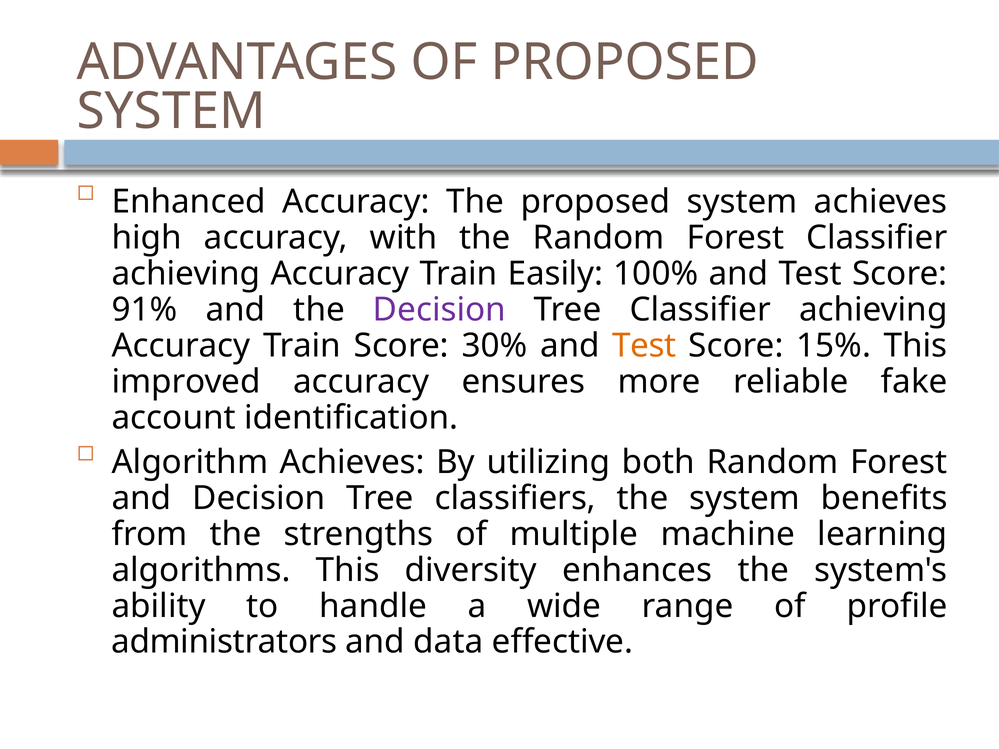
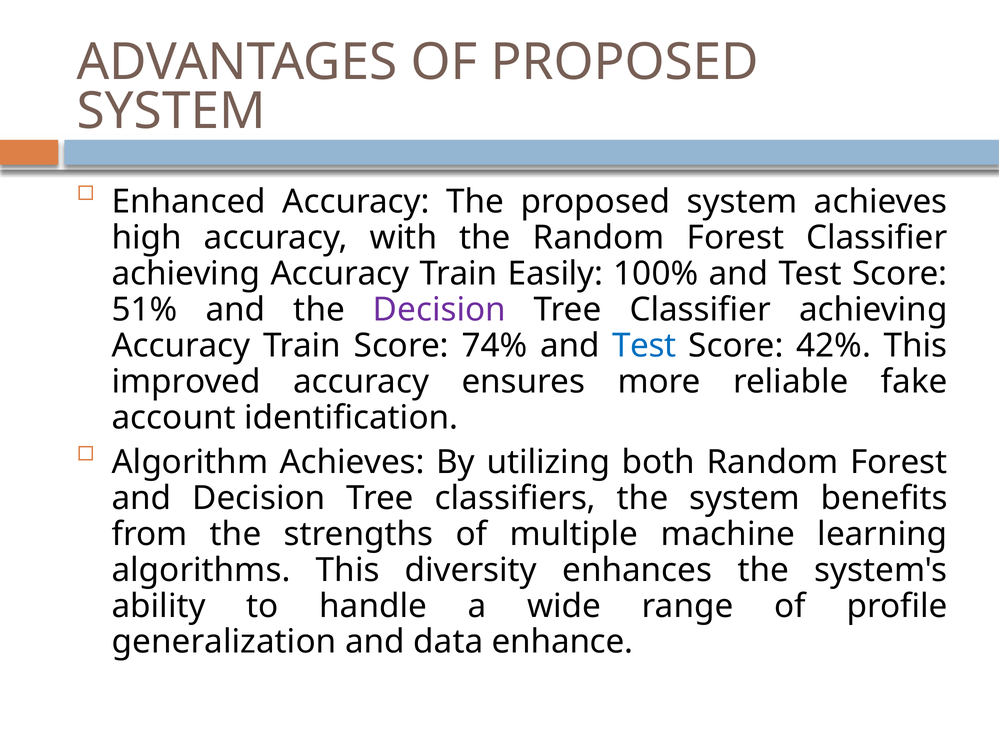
91%: 91% -> 51%
30%: 30% -> 74%
Test at (644, 346) colour: orange -> blue
15%: 15% -> 42%
administrators: administrators -> generalization
effective: effective -> enhance
